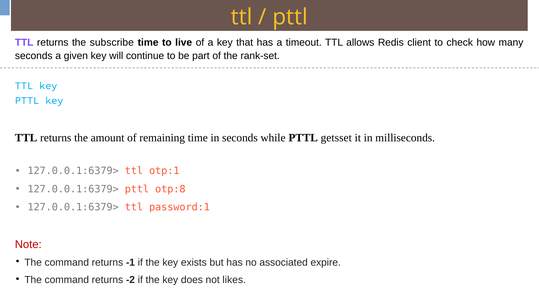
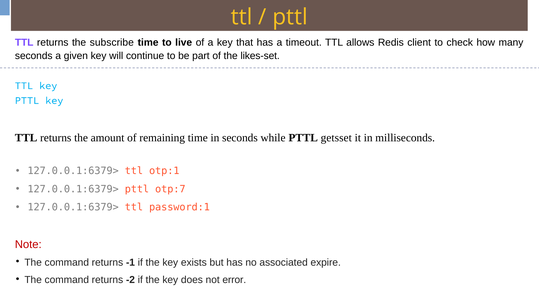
rank-set: rank-set -> likes-set
otp:8: otp:8 -> otp:7
likes: likes -> error
